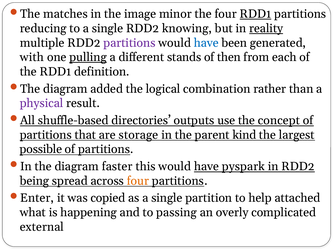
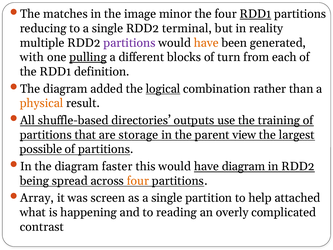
knowing: knowing -> terminal
reality underline: present -> none
have at (206, 43) colour: blue -> orange
stands: stands -> blocks
then: then -> turn
logical underline: none -> present
physical colour: purple -> orange
concept: concept -> training
kind: kind -> view
have pyspark: pyspark -> diagram
Enter: Enter -> Array
copied: copied -> screen
passing: passing -> reading
external: external -> contrast
